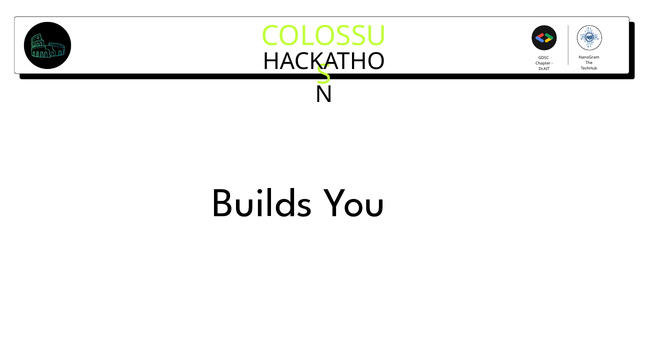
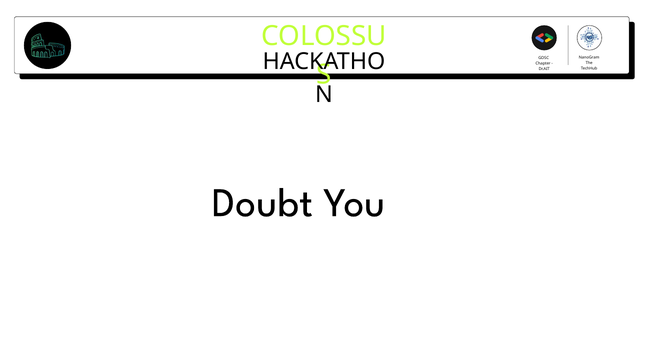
Builds: Builds -> Doubt
